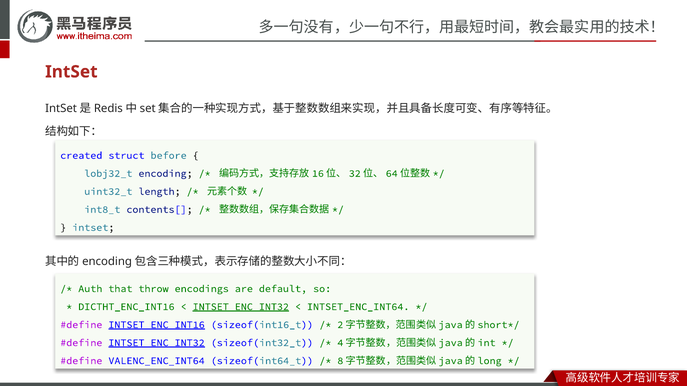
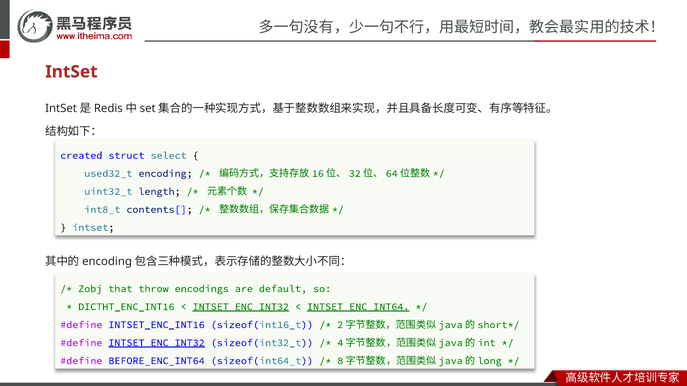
before: before -> select
lobj32_t: lobj32_t -> used32_t
Auth: Auth -> Zobj
INTSET_ENC_INT64 underline: none -> present
INTSET_ENC_INT16 underline: present -> none
VALENC_ENC_INT64: VALENC_ENC_INT64 -> BEFORE_ENC_INT64
